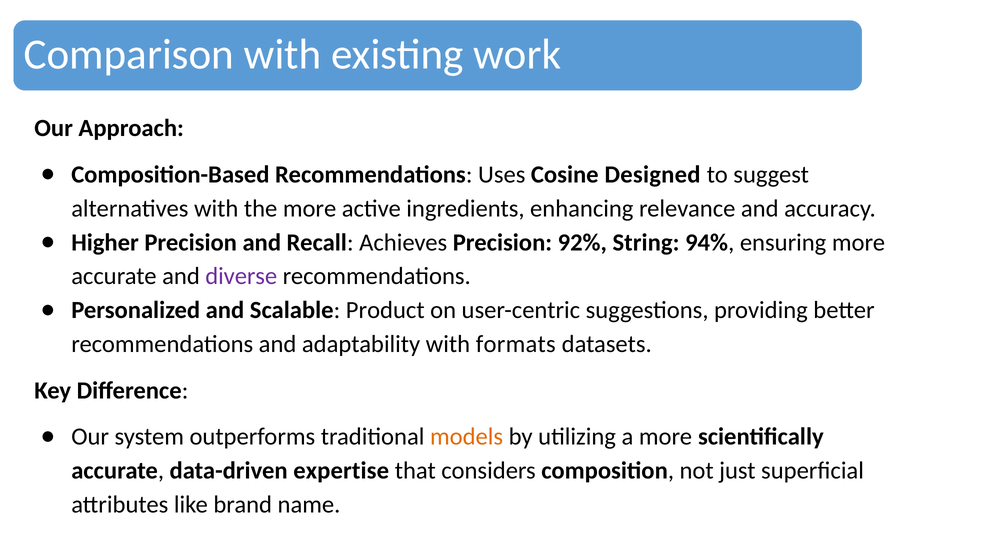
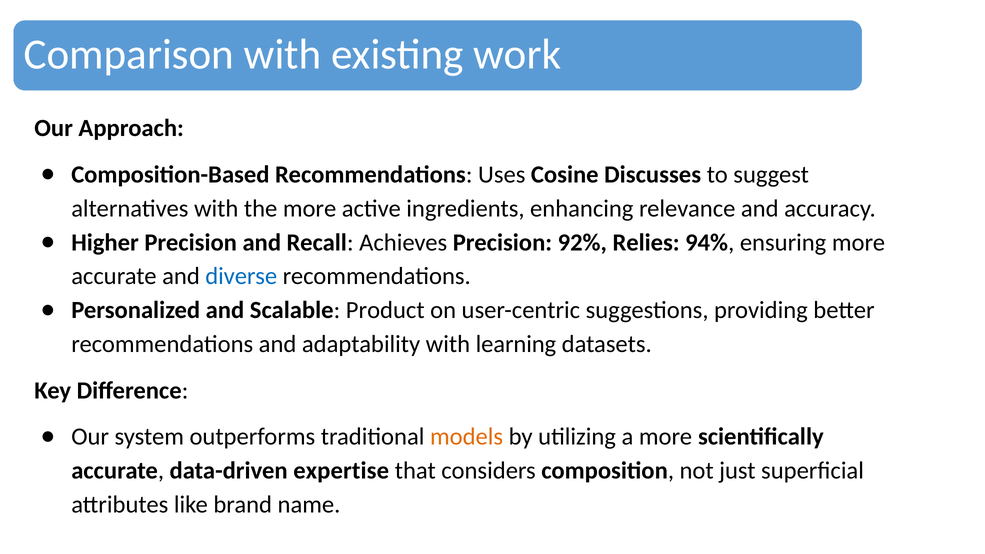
Designed: Designed -> Discusses
String: String -> Relies
diverse colour: purple -> blue
formats: formats -> learning
